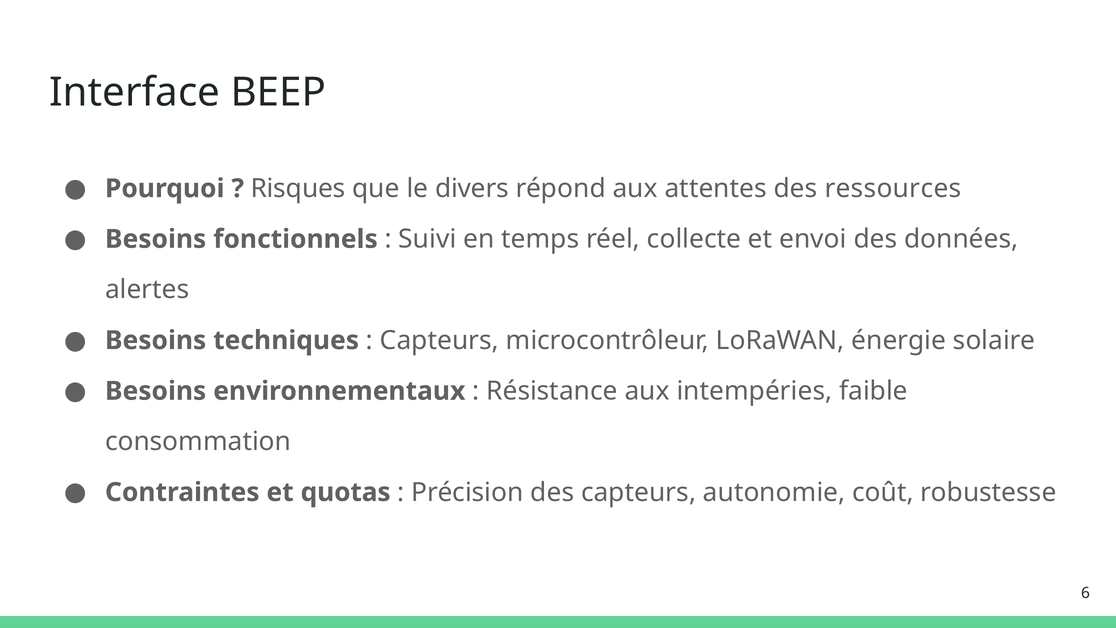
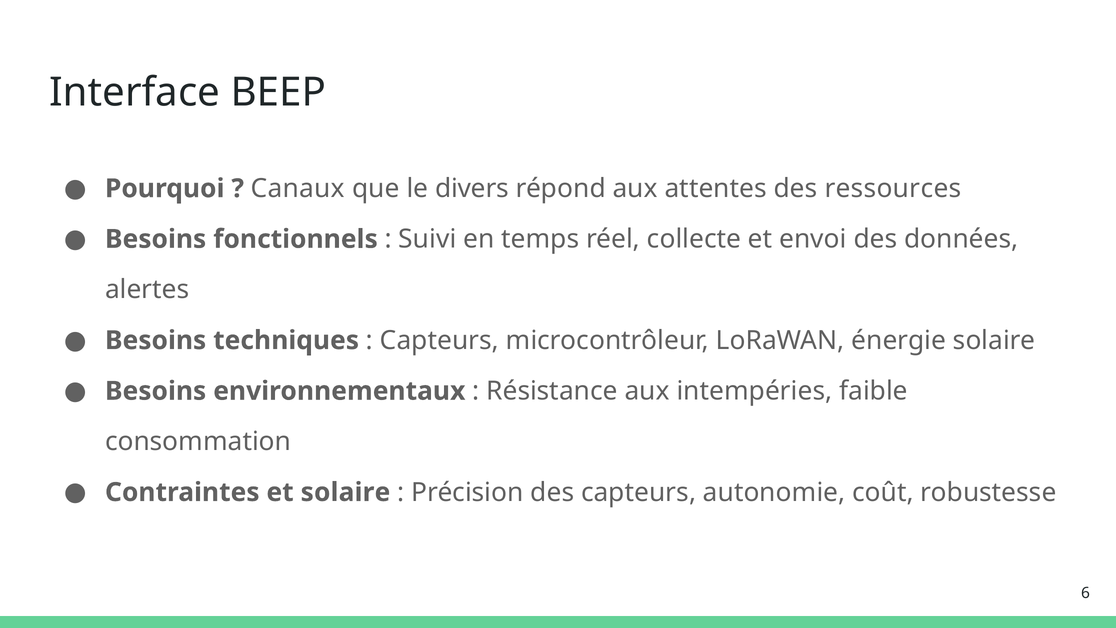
Risques: Risques -> Canaux
et quotas: quotas -> solaire
